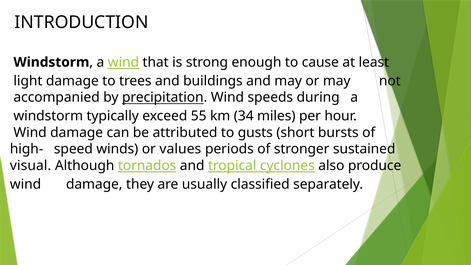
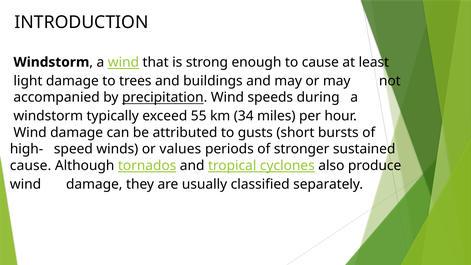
visual at (31, 165): visual -> cause
